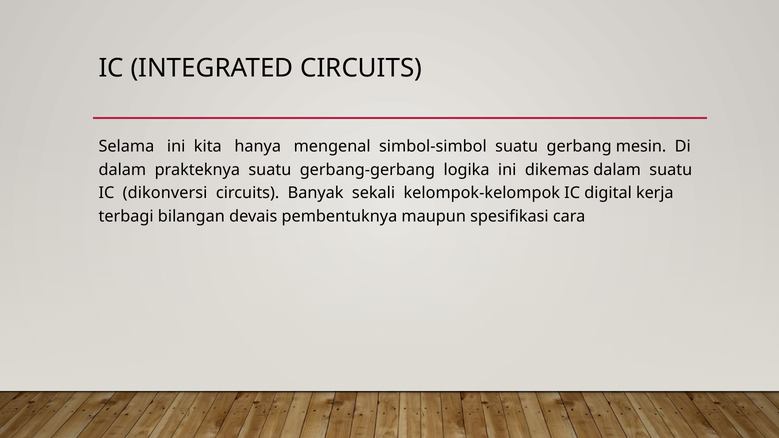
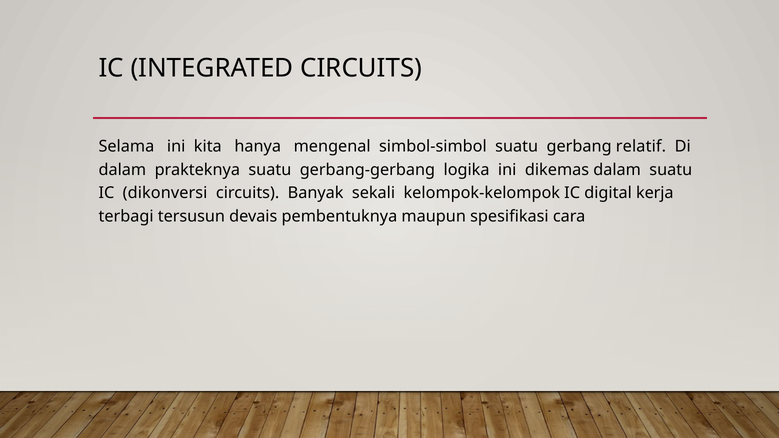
mesin: mesin -> relatif
bilangan: bilangan -> tersusun
